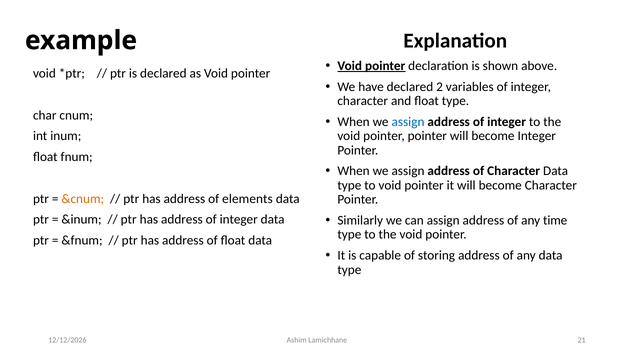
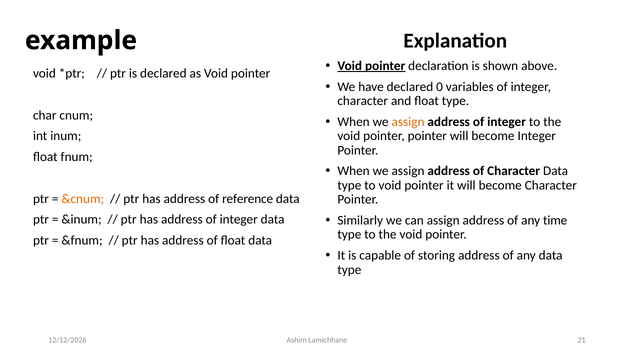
2: 2 -> 0
assign at (408, 122) colour: blue -> orange
elements: elements -> reference
